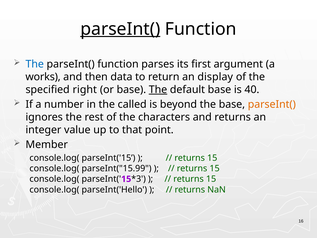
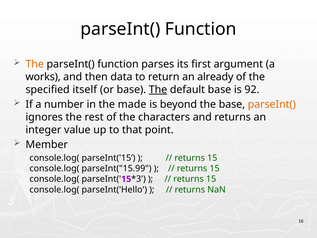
parseInt( at (120, 29) underline: present -> none
The at (35, 64) colour: blue -> orange
display: display -> already
right: right -> itself
40: 40 -> 92
called: called -> made
